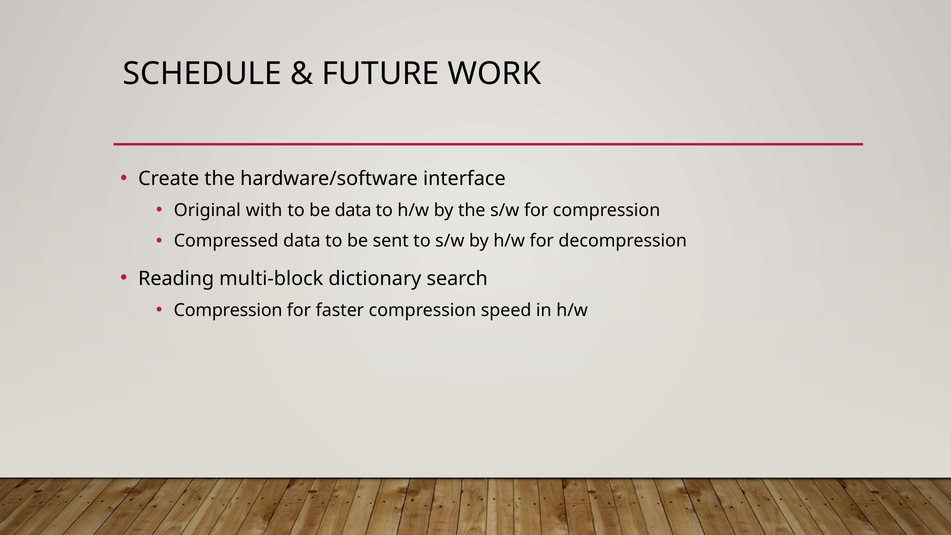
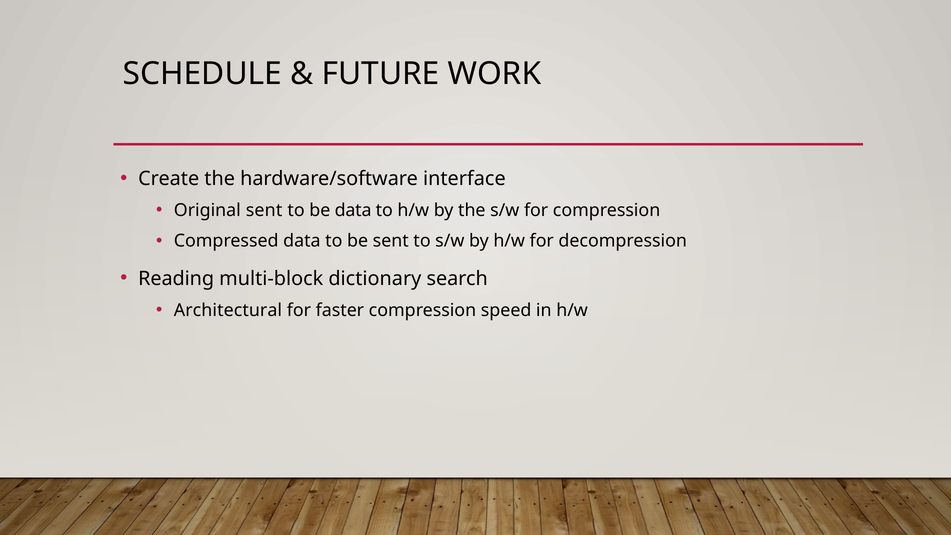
Original with: with -> sent
Compression at (228, 310): Compression -> Architectural
